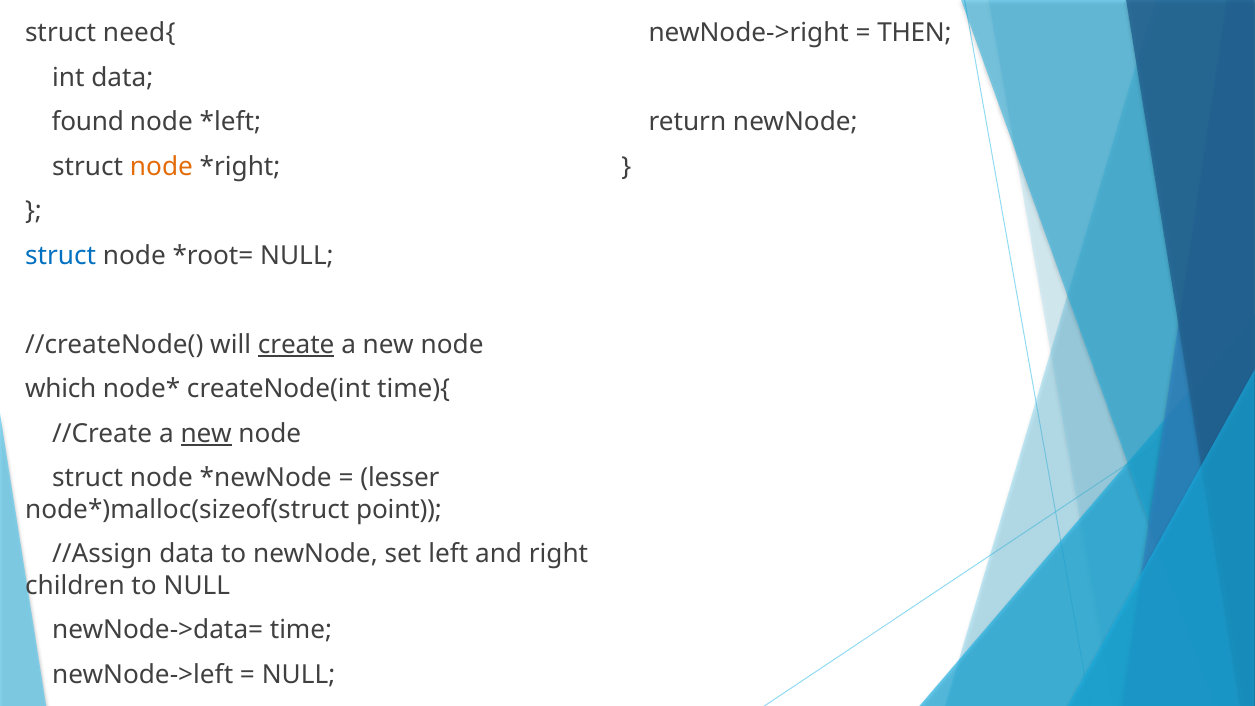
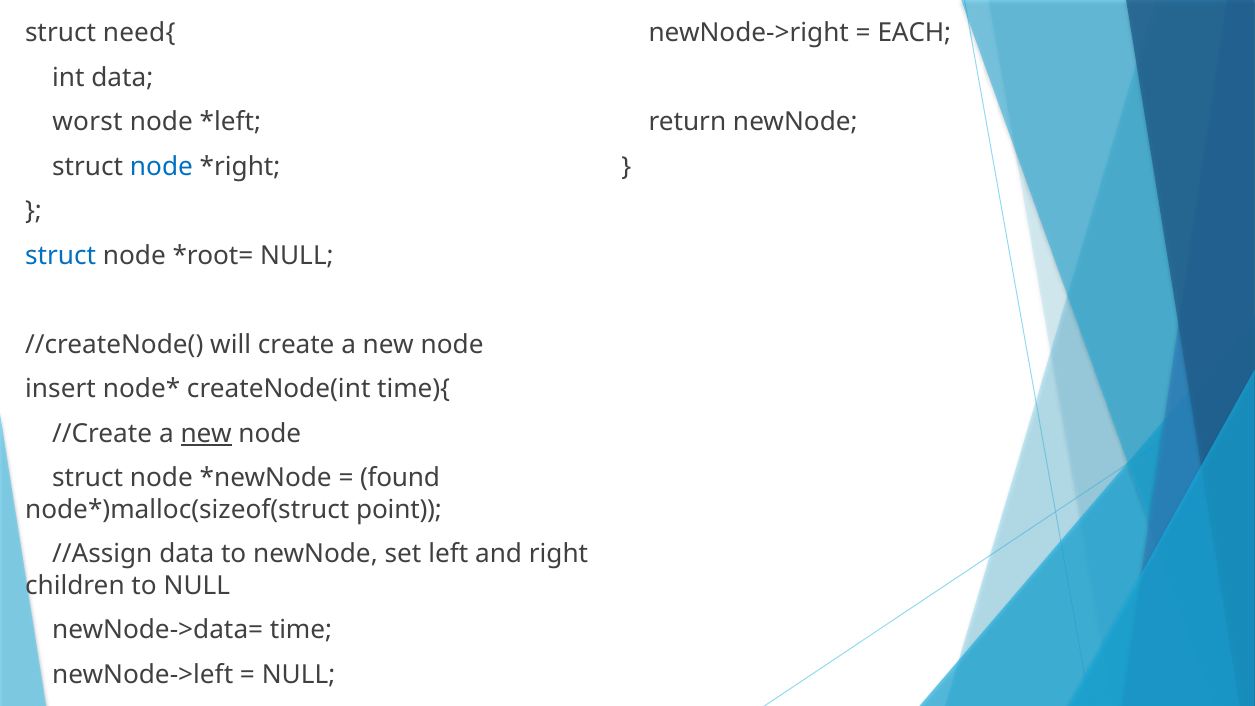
THEN: THEN -> EACH
found: found -> worst
node at (161, 167) colour: orange -> blue
create underline: present -> none
which: which -> insert
lesser: lesser -> found
